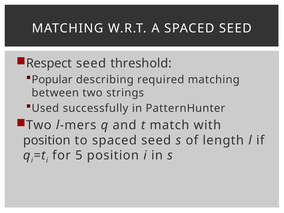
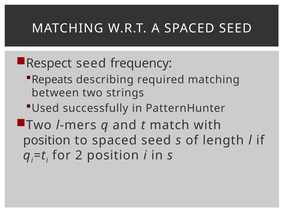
threshold: threshold -> frequency
Popular: Popular -> Repeats
5: 5 -> 2
